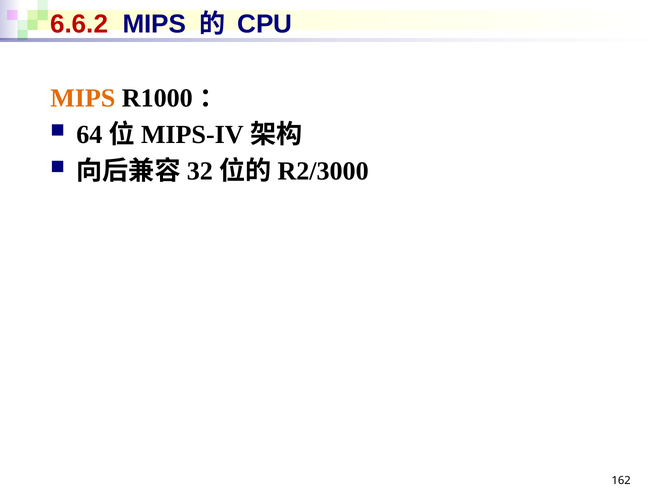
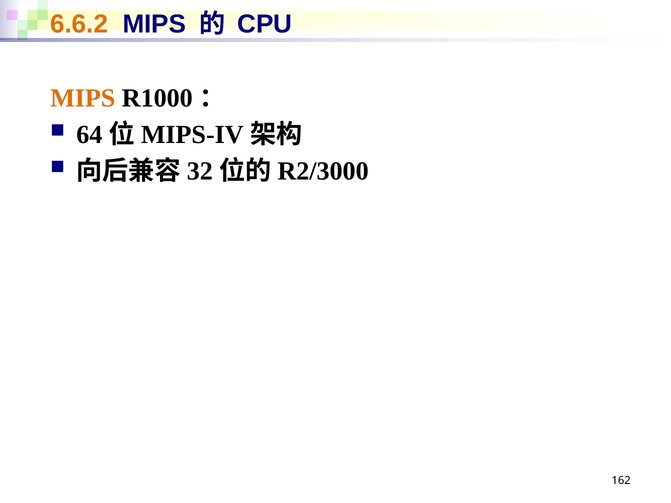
6.6.2 colour: red -> orange
